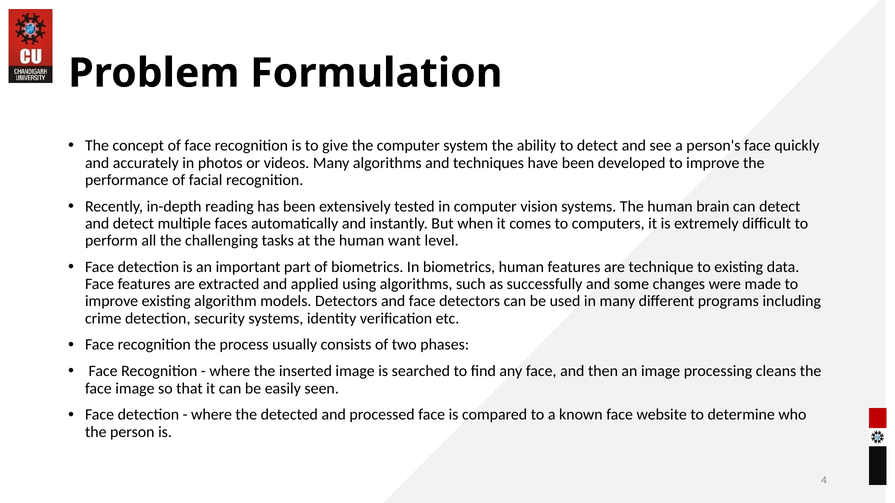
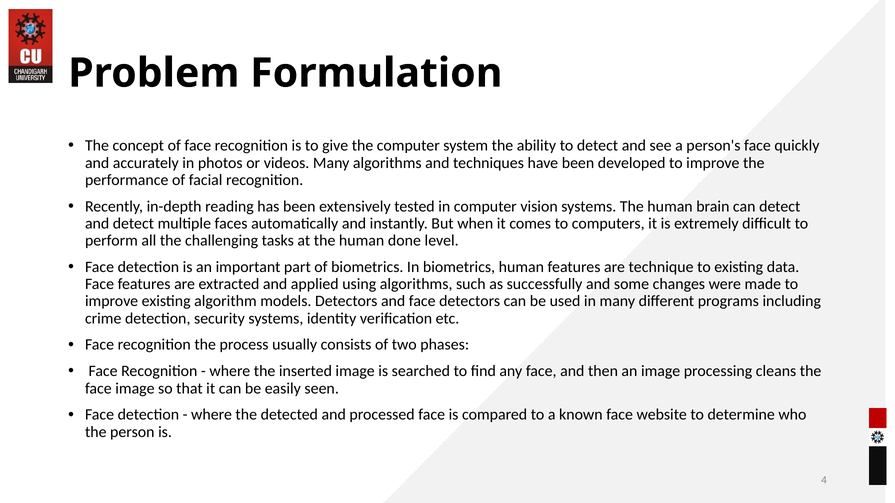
want: want -> done
